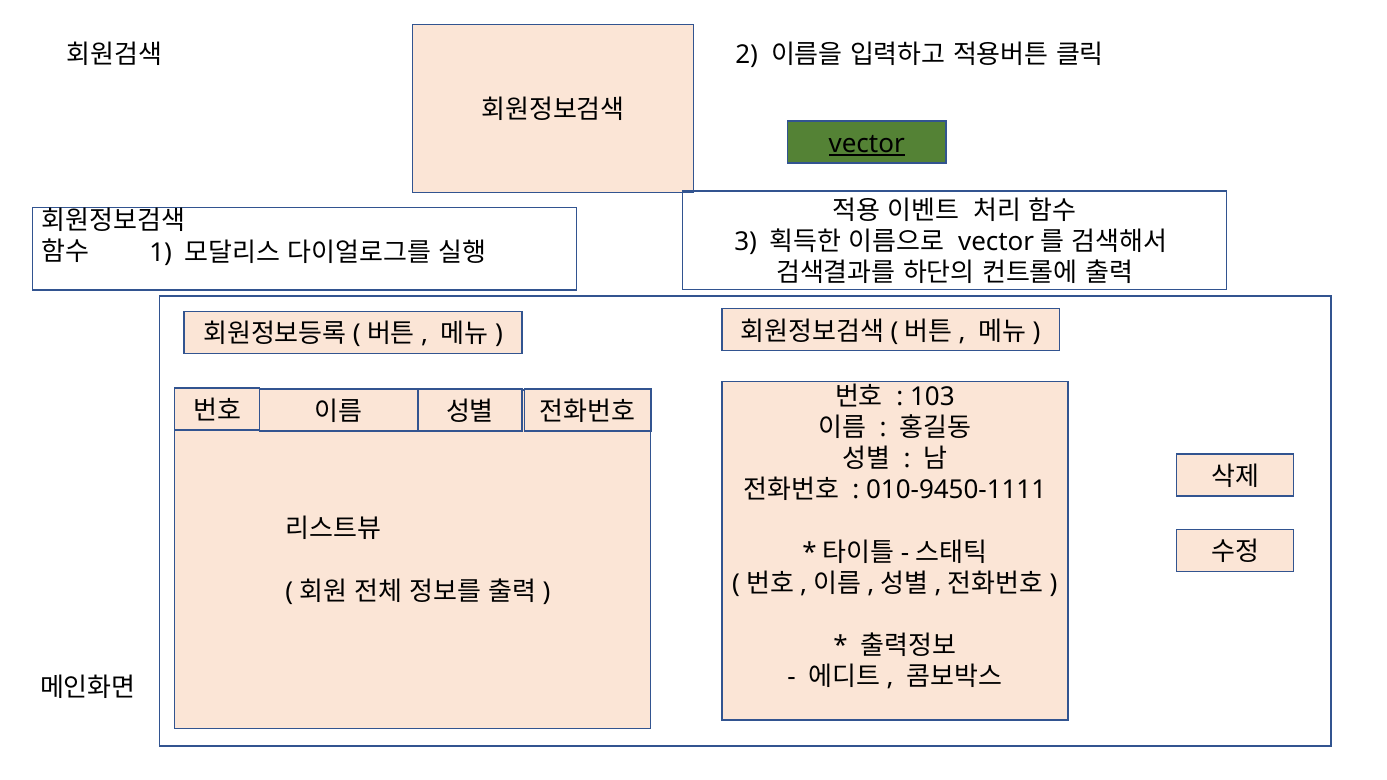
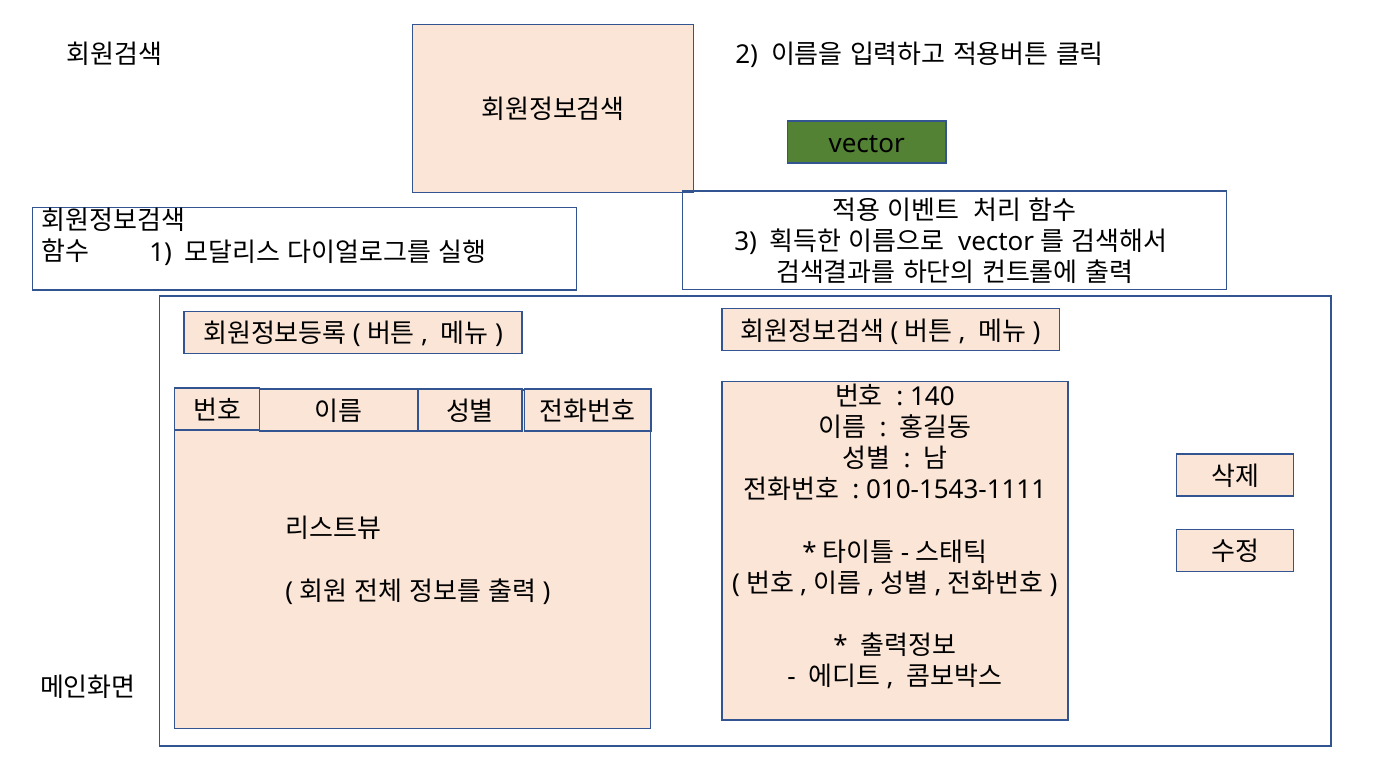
vector underline: present -> none
103: 103 -> 140
010-9450-1111: 010-9450-1111 -> 010-1543-1111
